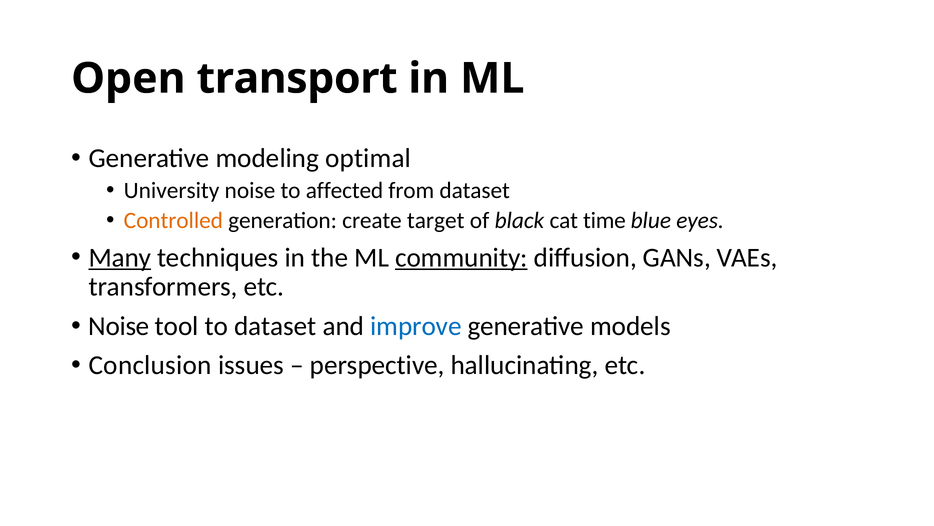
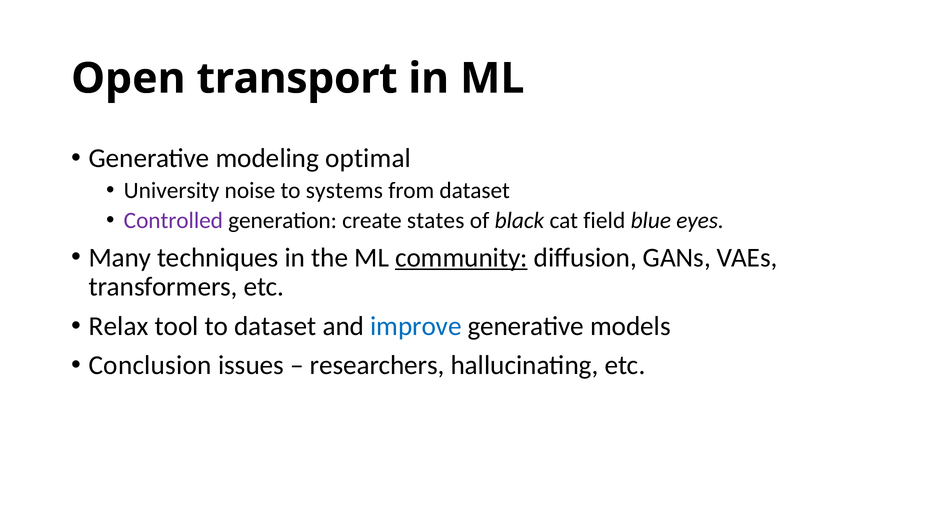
affected: affected -> systems
Controlled colour: orange -> purple
target: target -> states
time: time -> field
Many underline: present -> none
Noise at (119, 326): Noise -> Relax
perspective: perspective -> researchers
